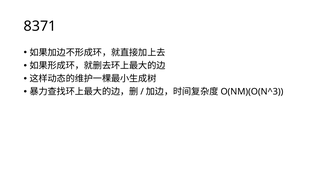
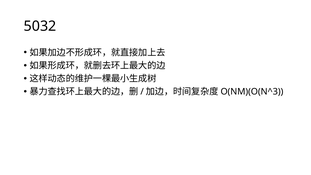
8371: 8371 -> 5032
